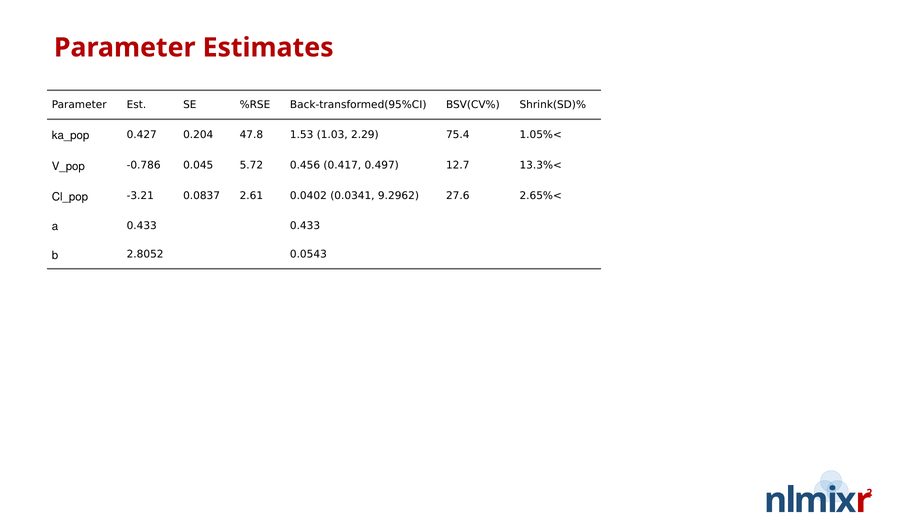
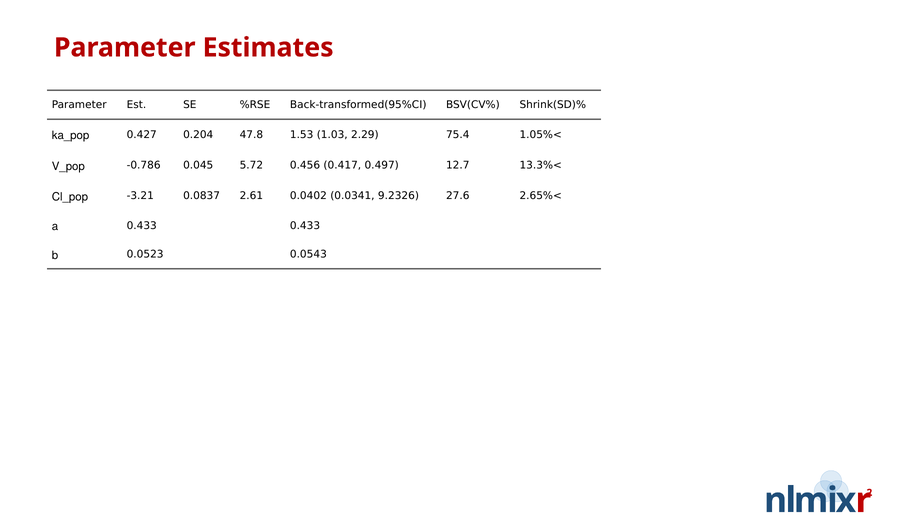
9.2962: 9.2962 -> 9.2326
2.8052: 2.8052 -> 0.0523
